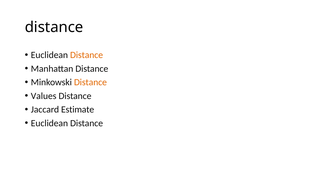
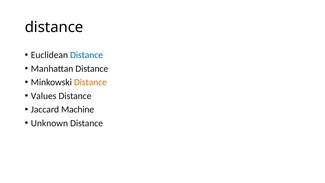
Distance at (87, 55) colour: orange -> blue
Estimate: Estimate -> Machine
Euclidean at (49, 123): Euclidean -> Unknown
